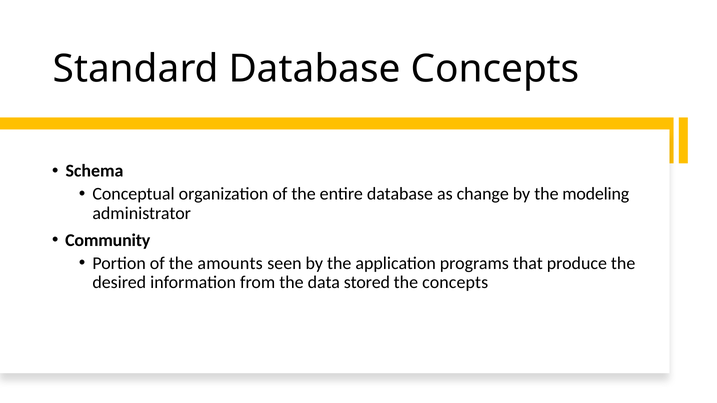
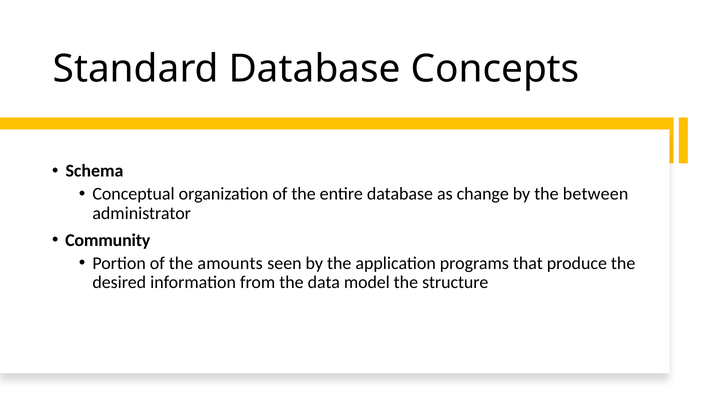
modeling: modeling -> between
stored: stored -> model
the concepts: concepts -> structure
